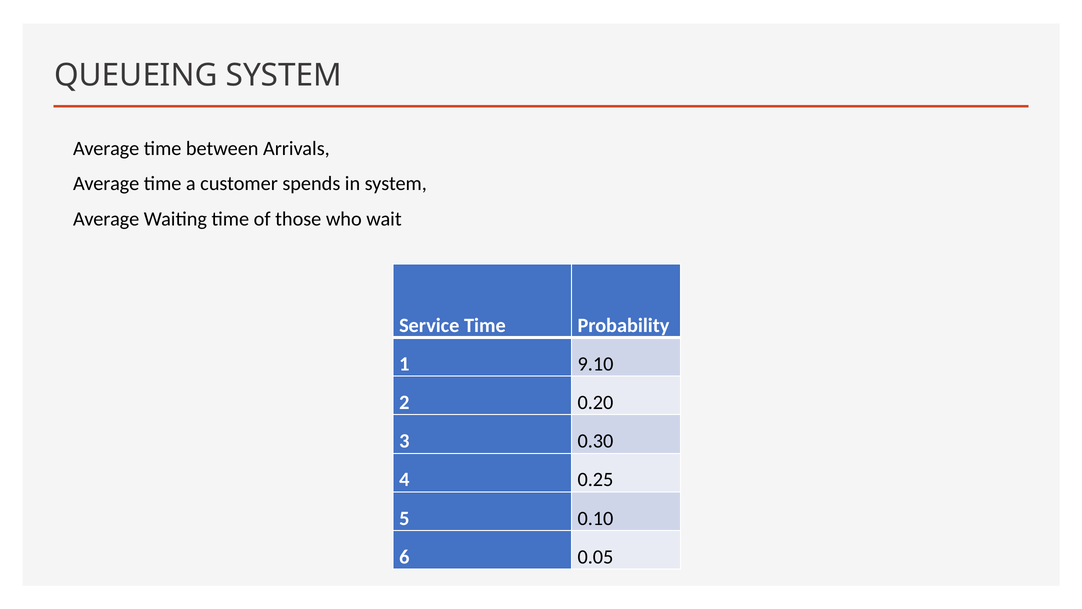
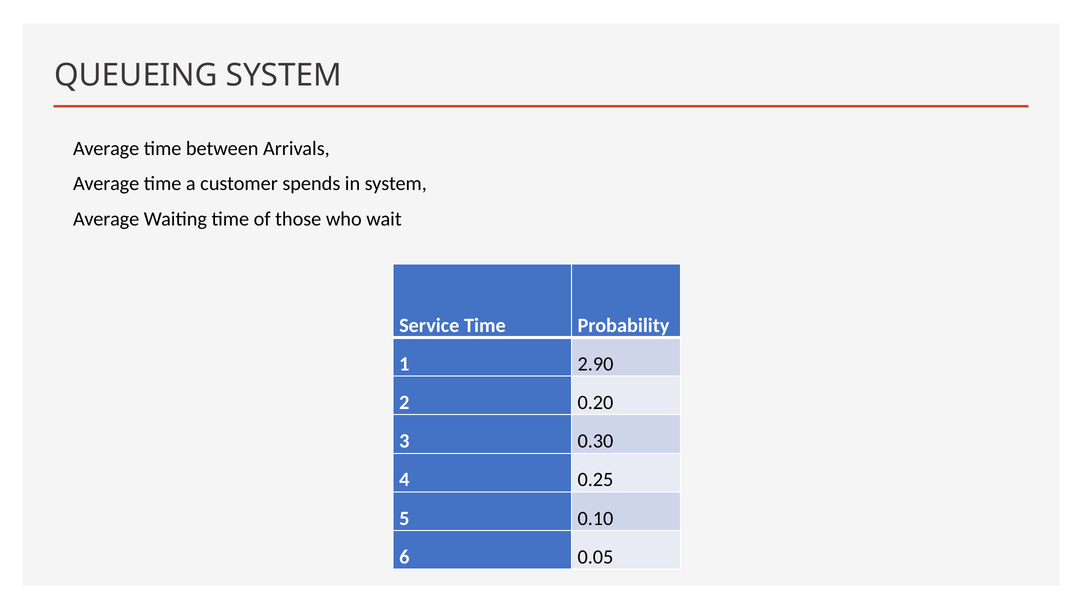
9.10: 9.10 -> 2.90
